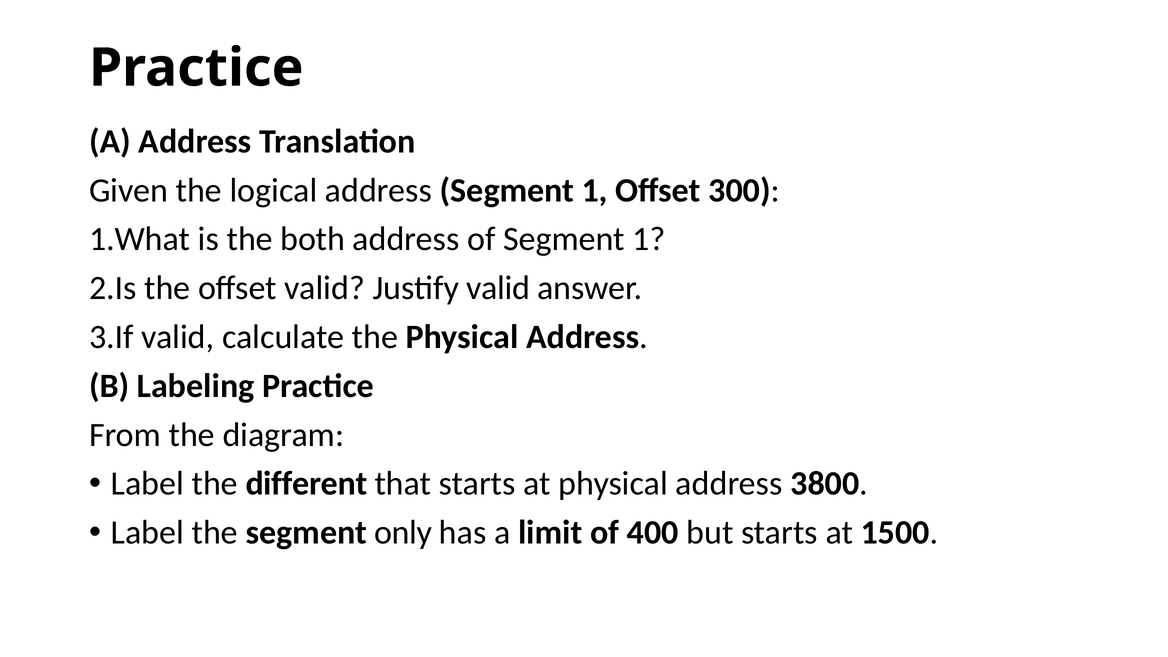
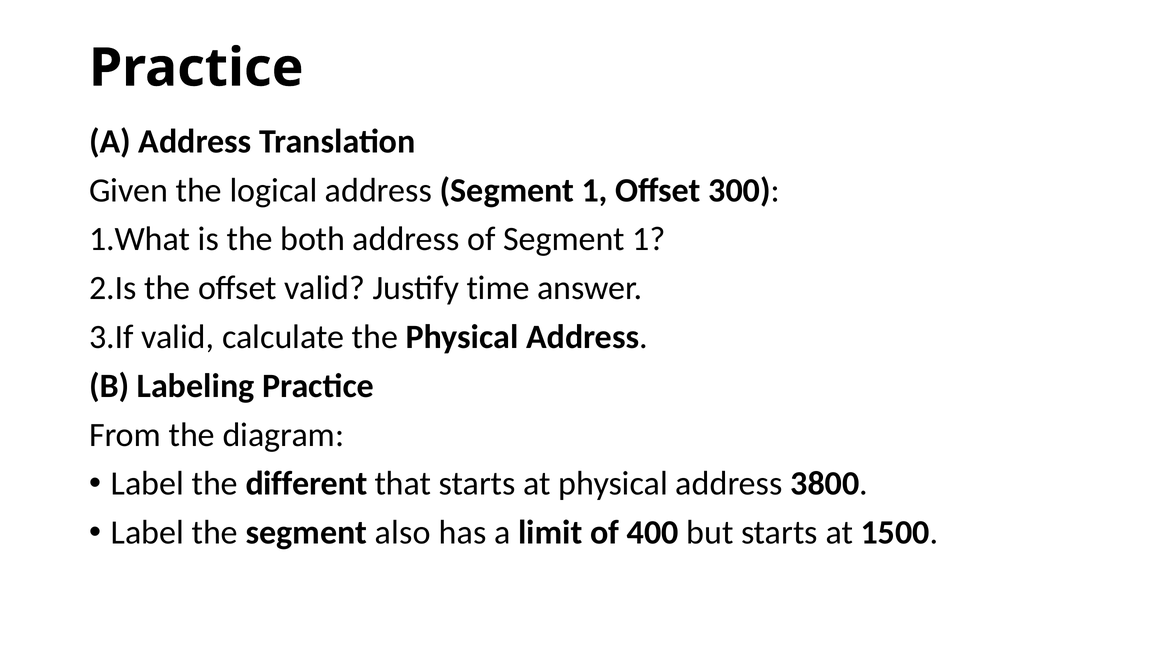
Justify valid: valid -> time
only: only -> also
